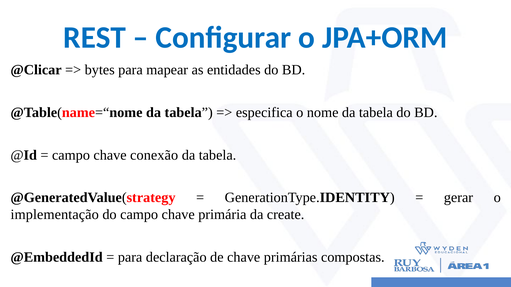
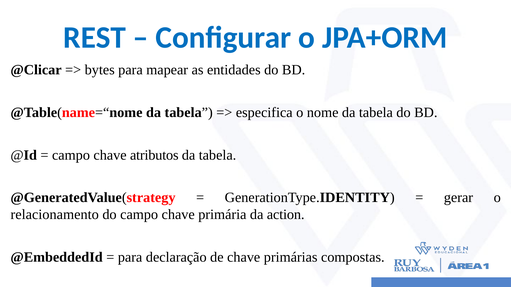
conexão: conexão -> atributos
implementação: implementação -> relacionamento
create: create -> action
